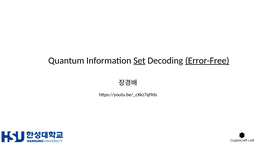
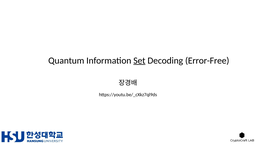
Error-Free underline: present -> none
